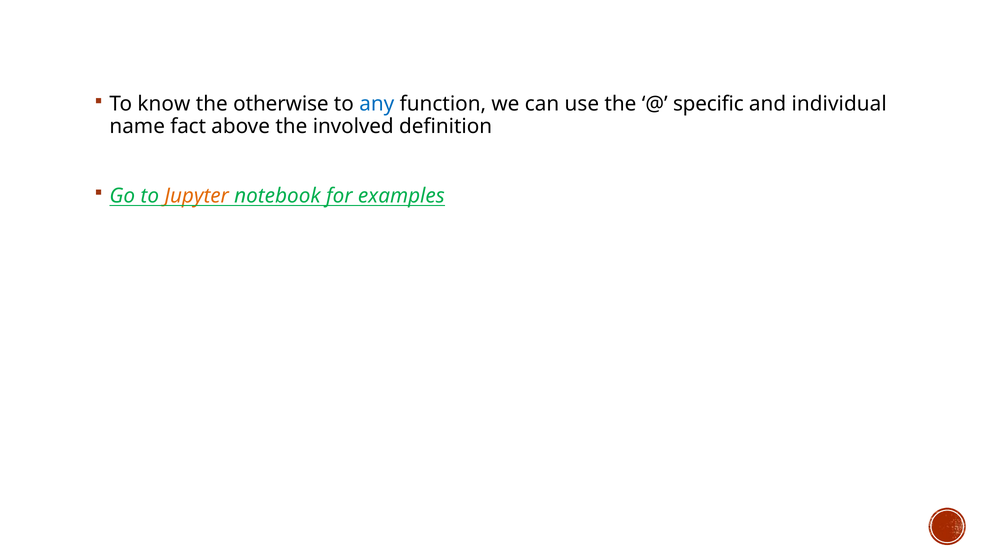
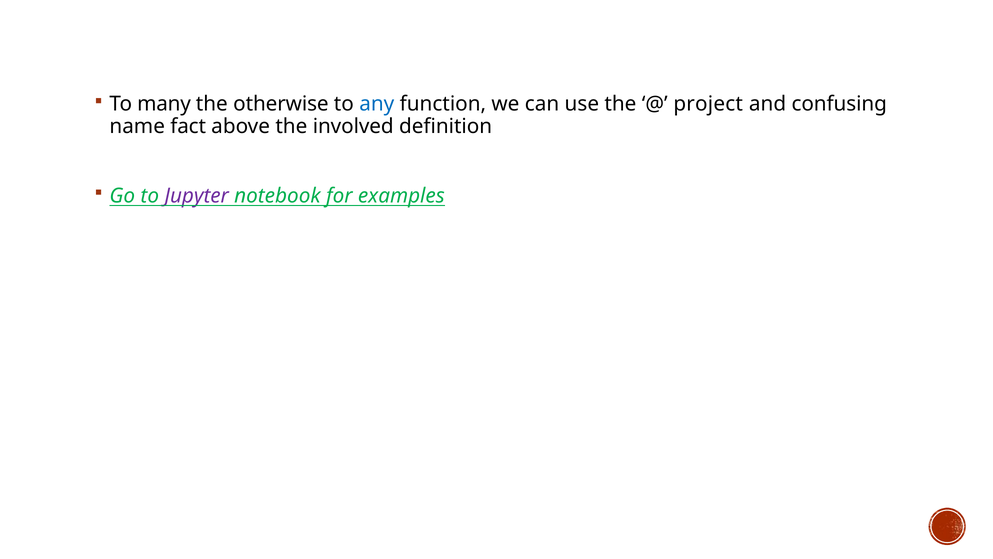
know: know -> many
specific: specific -> project
individual: individual -> confusing
Jupyter colour: orange -> purple
